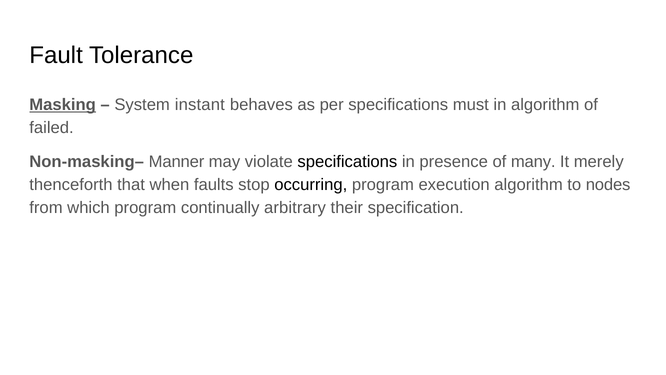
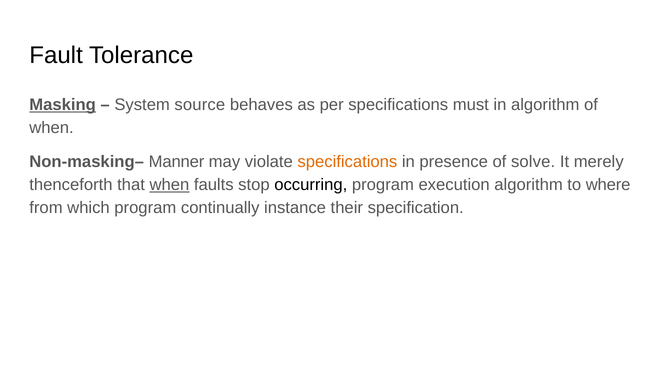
instant: instant -> source
failed at (52, 128): failed -> when
specifications at (347, 162) colour: black -> orange
many: many -> solve
when at (169, 185) underline: none -> present
nodes: nodes -> where
arbitrary: arbitrary -> instance
